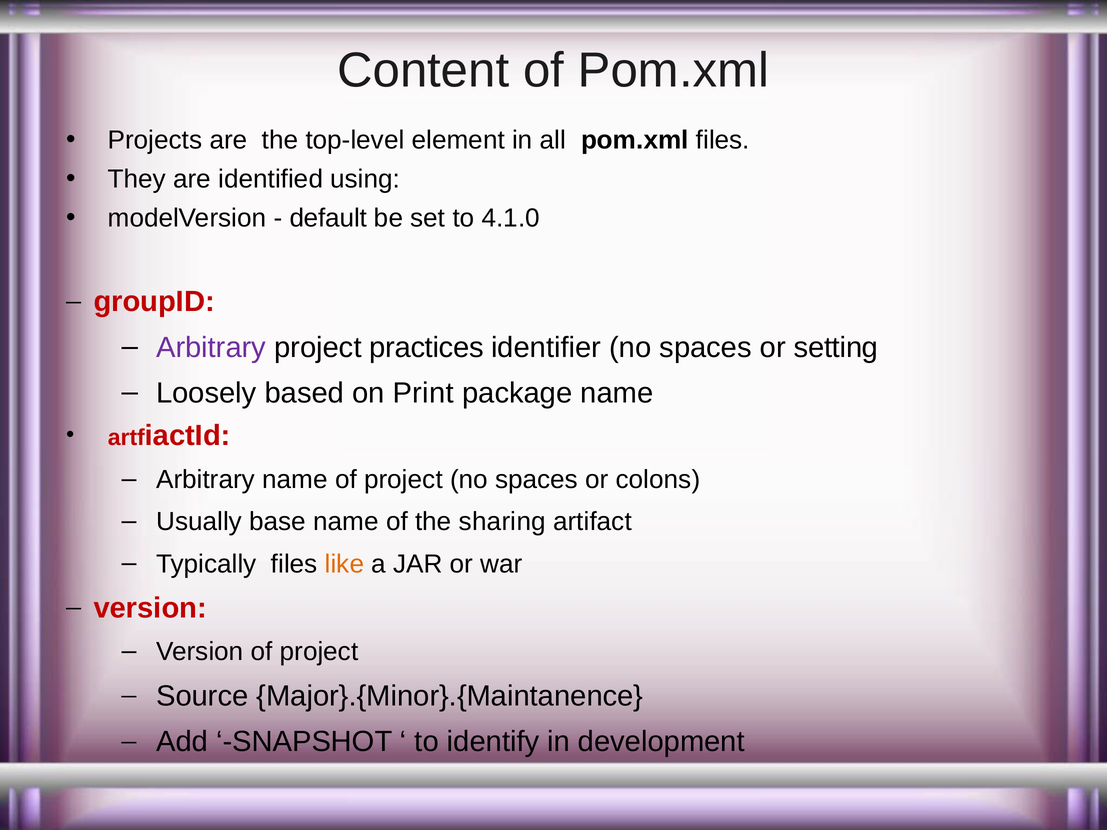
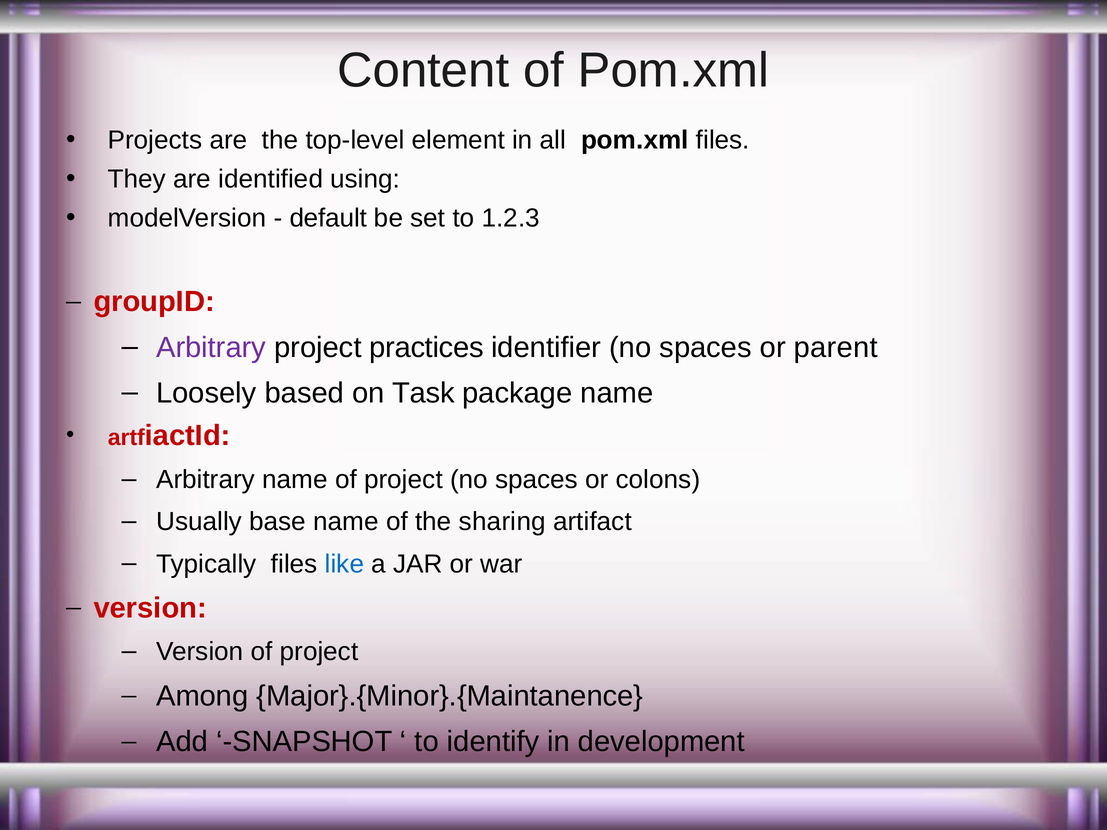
4.1.0: 4.1.0 -> 1.2.3
setting: setting -> parent
Print: Print -> Task
like colour: orange -> blue
Source: Source -> Among
